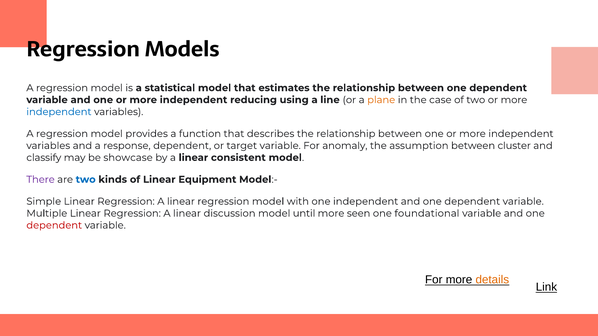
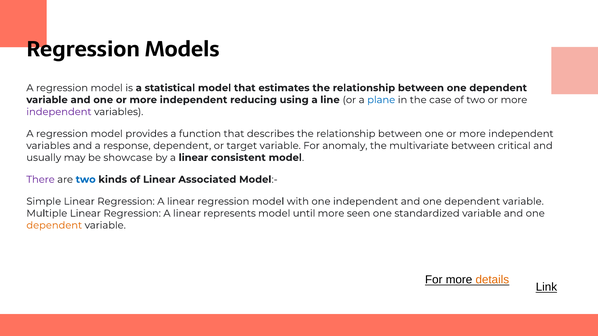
plane colour: orange -> blue
independent at (59, 112) colour: blue -> purple
assumption: assumption -> multivariate
cluster: cluster -> critical
classify: classify -> usually
Equipment: Equipment -> Associated
discussion: discussion -> represents
foundational: foundational -> standardized
dependent at (54, 226) colour: red -> orange
